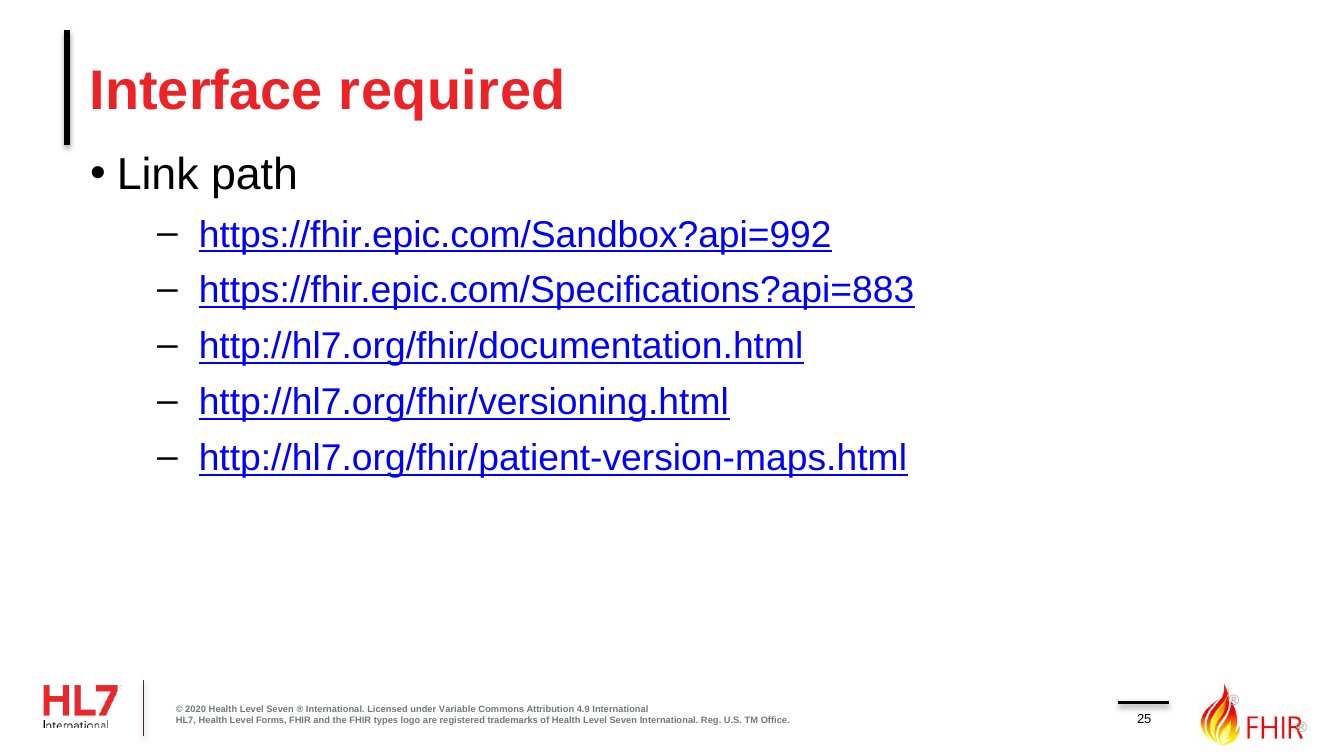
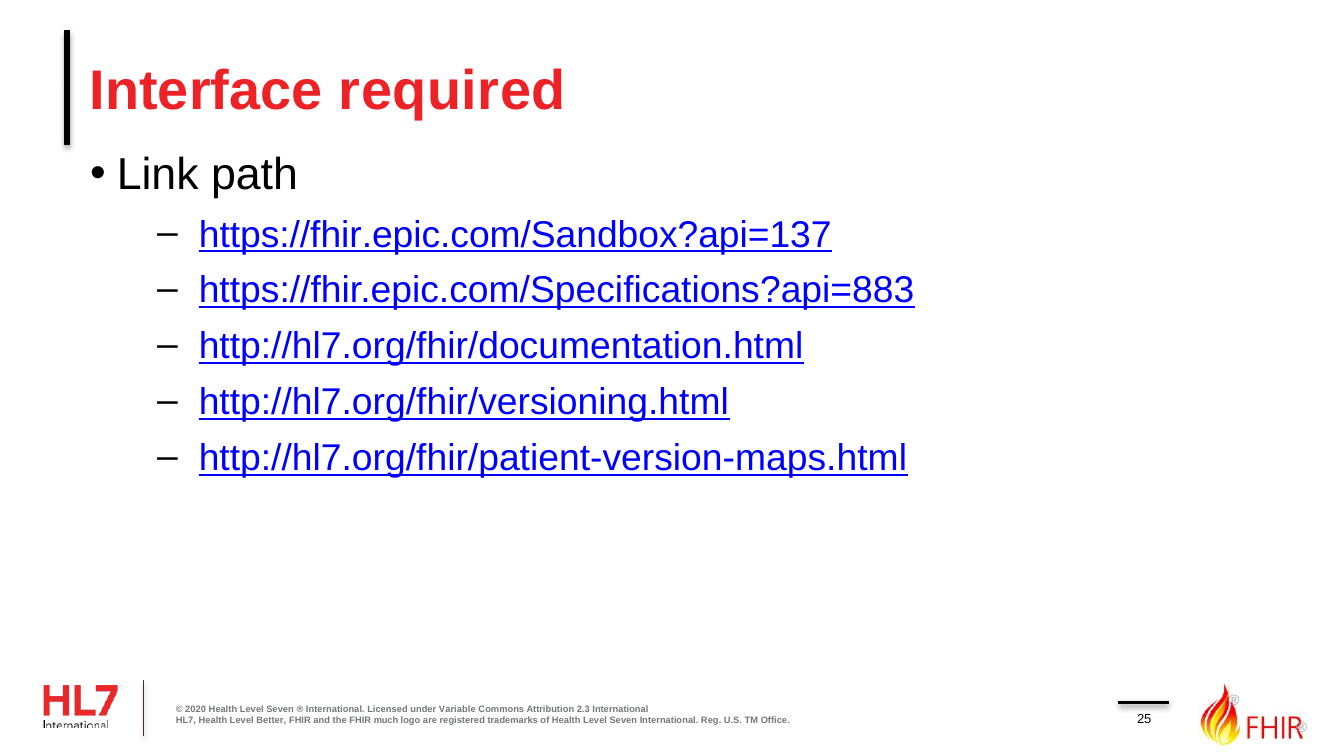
https://fhir.epic.com/Sandbox?api=992: https://fhir.epic.com/Sandbox?api=992 -> https://fhir.epic.com/Sandbox?api=137
4.9: 4.9 -> 2.3
Forms: Forms -> Better
types: types -> much
